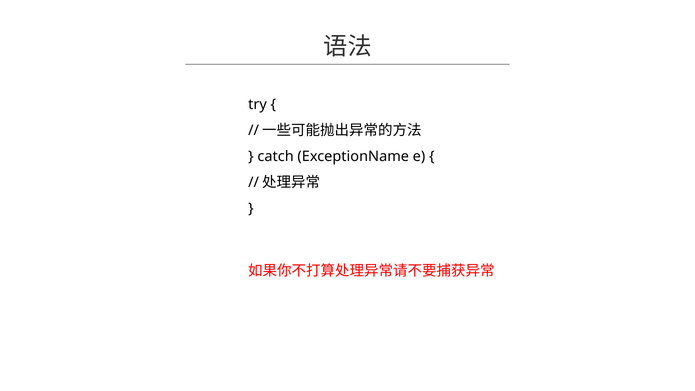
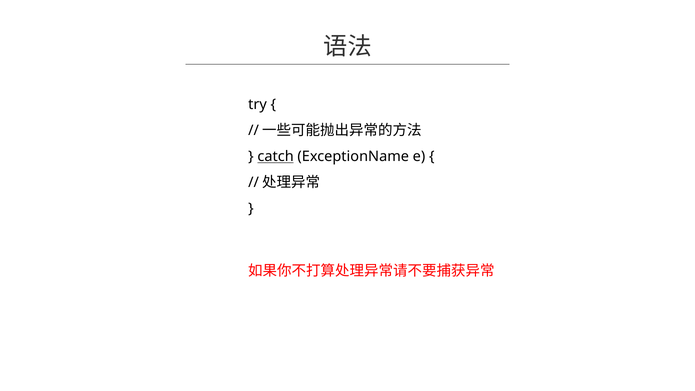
catch underline: none -> present
